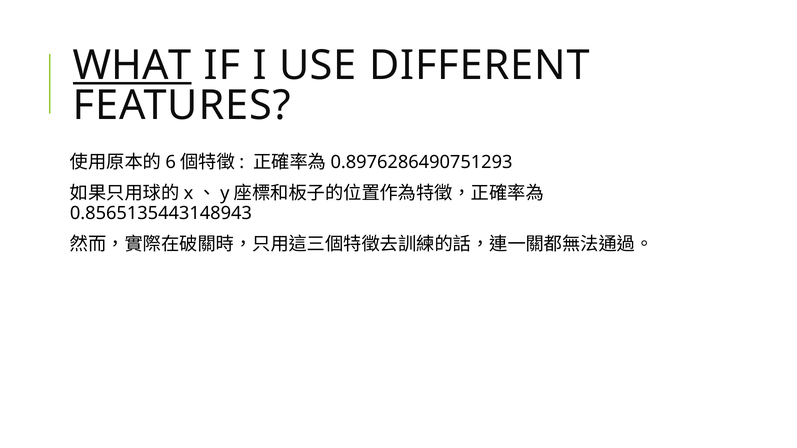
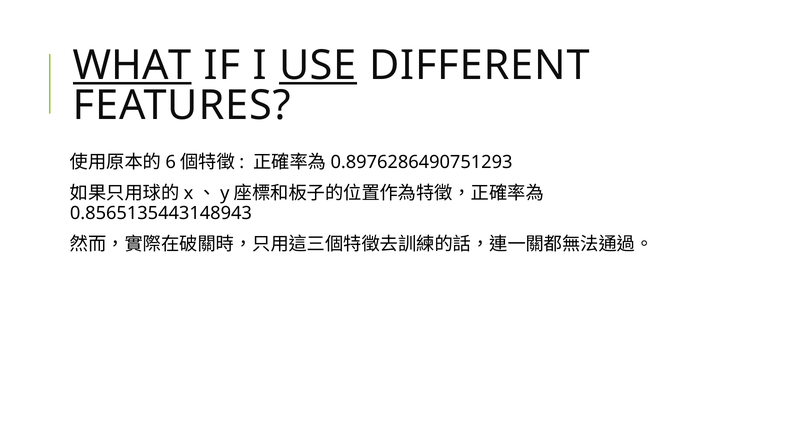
USE underline: none -> present
